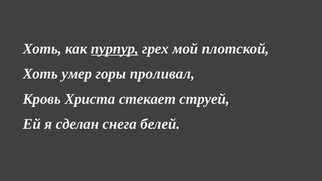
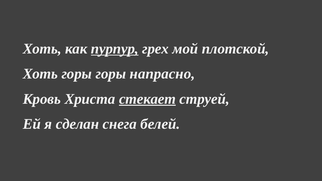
Хоть умер: умер -> горы
проливал: проливал -> напрасно
стекает underline: none -> present
